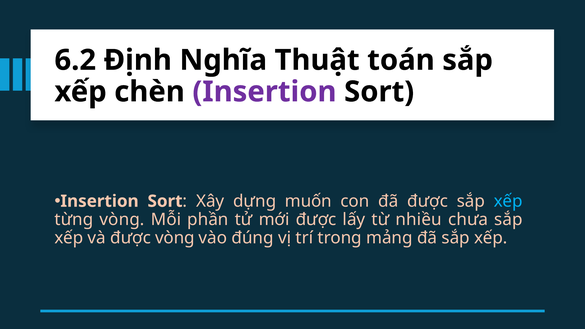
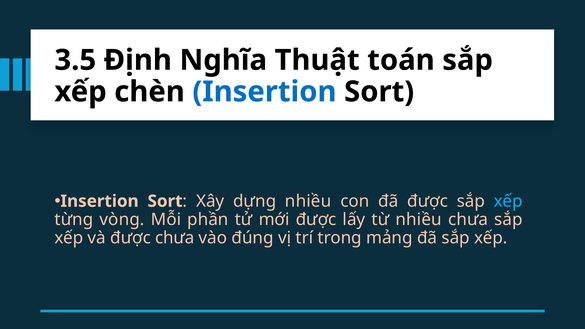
6.2: 6.2 -> 3.5
Insertion at (264, 92) colour: purple -> blue
dựng muốn: muốn -> nhiều
được vòng: vòng -> chưa
